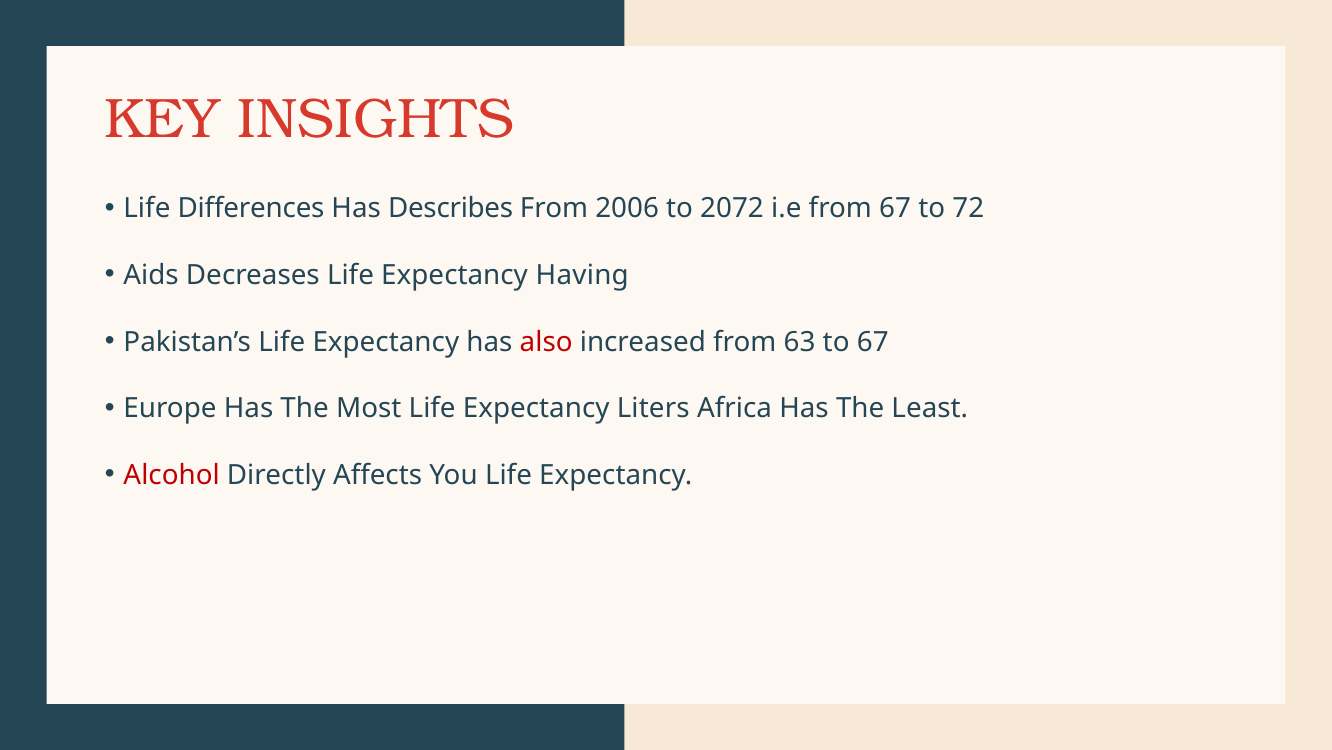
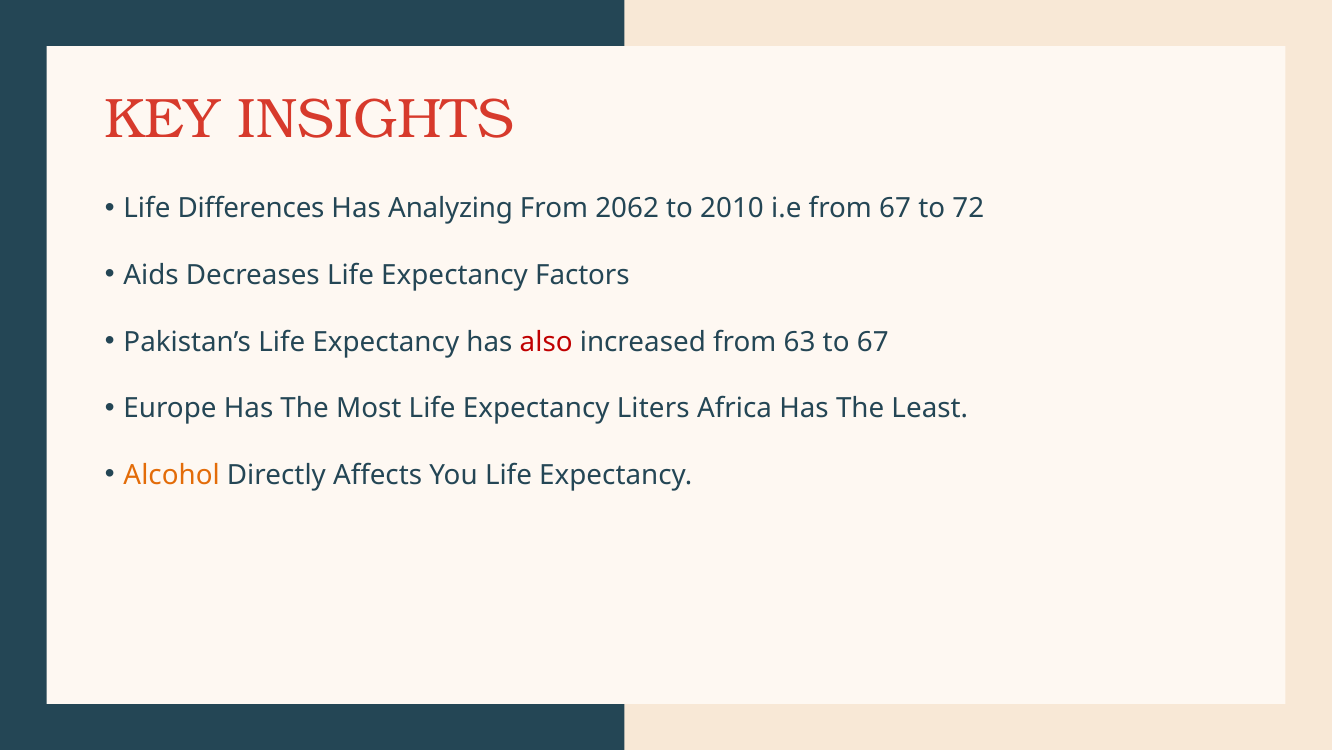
Describes: Describes -> Analyzing
2006: 2006 -> 2062
2072: 2072 -> 2010
Having: Having -> Factors
Alcohol colour: red -> orange
